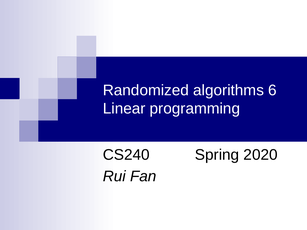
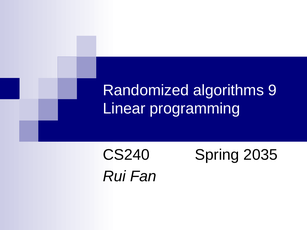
6: 6 -> 9
2020: 2020 -> 2035
